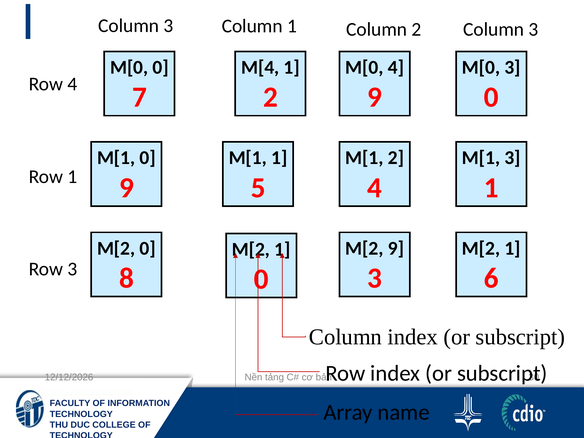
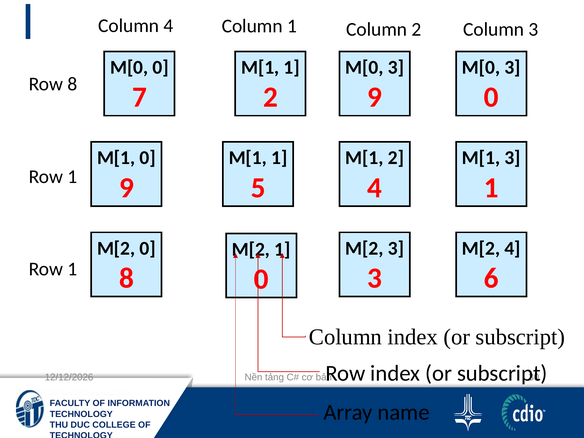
3 at (168, 26): 3 -> 4
M[4 at (260, 67): M[4 -> M[1
4 at (396, 67): 4 -> 3
Row 4: 4 -> 8
M[2 9: 9 -> 3
1 at (512, 248): 1 -> 4
3 at (72, 269): 3 -> 1
